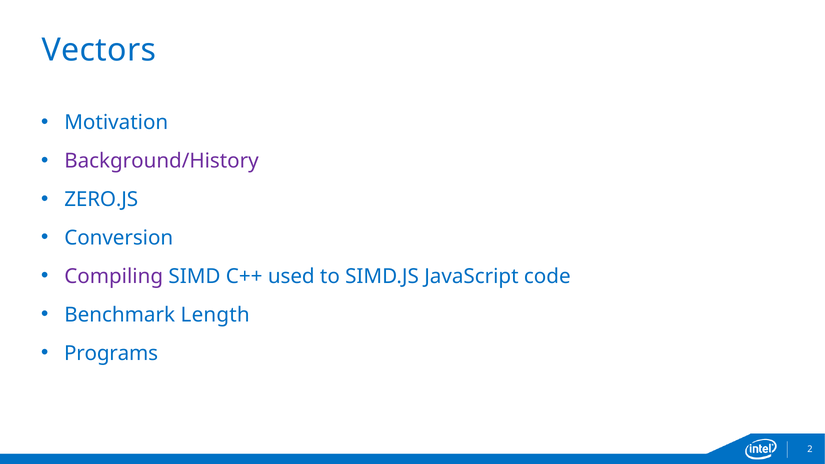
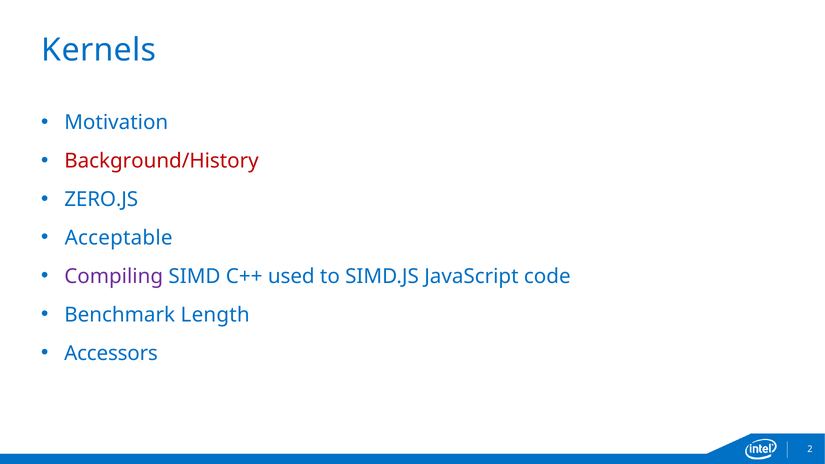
Vectors: Vectors -> Kernels
Background/History colour: purple -> red
Conversion: Conversion -> Acceptable
Programs: Programs -> Accessors
